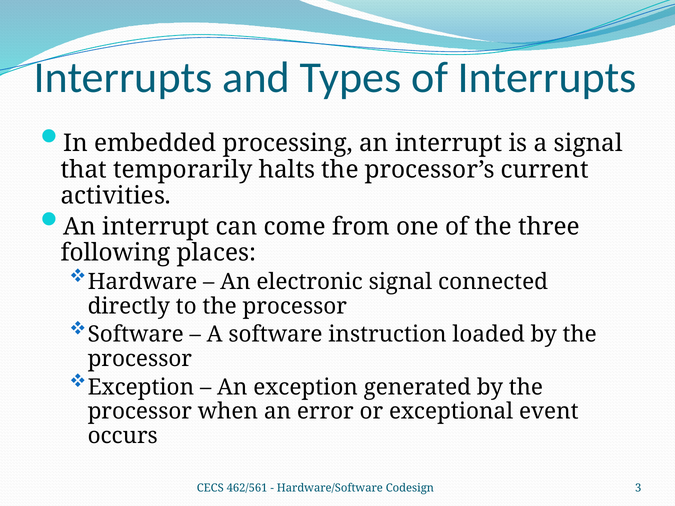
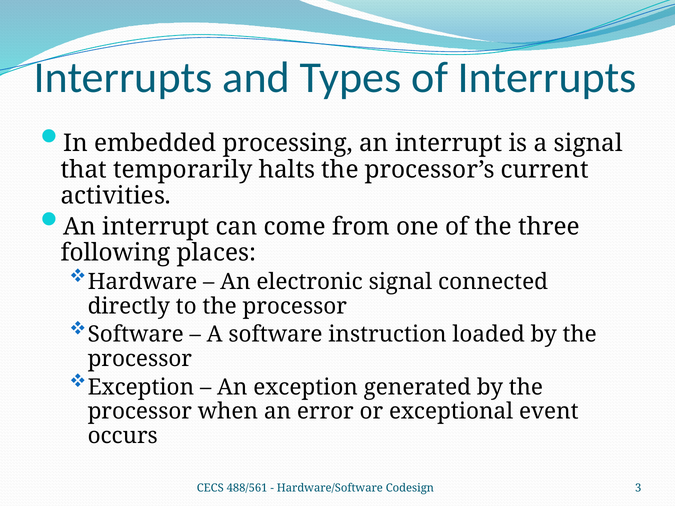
462/561: 462/561 -> 488/561
